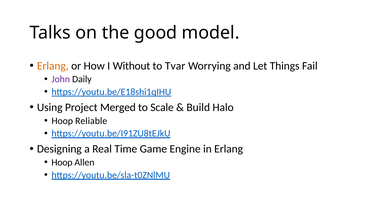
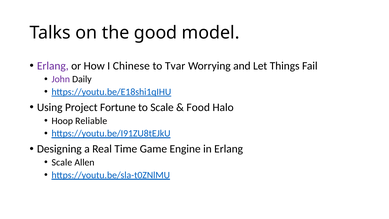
Erlang at (53, 66) colour: orange -> purple
Without: Without -> Chinese
Merged: Merged -> Fortune
Build: Build -> Food
Hoop at (62, 162): Hoop -> Scale
